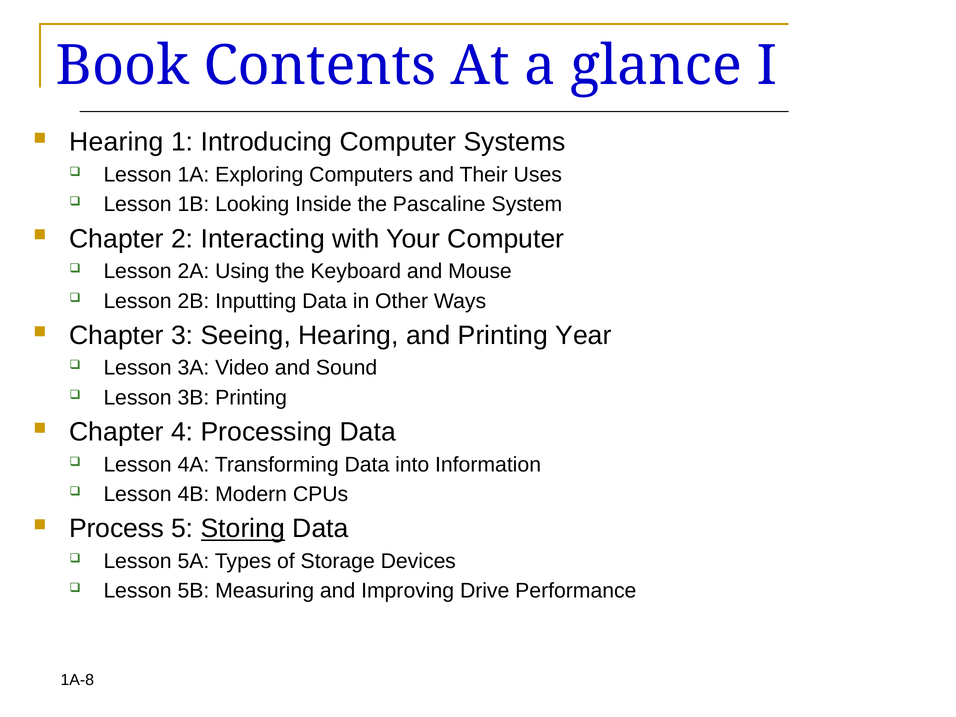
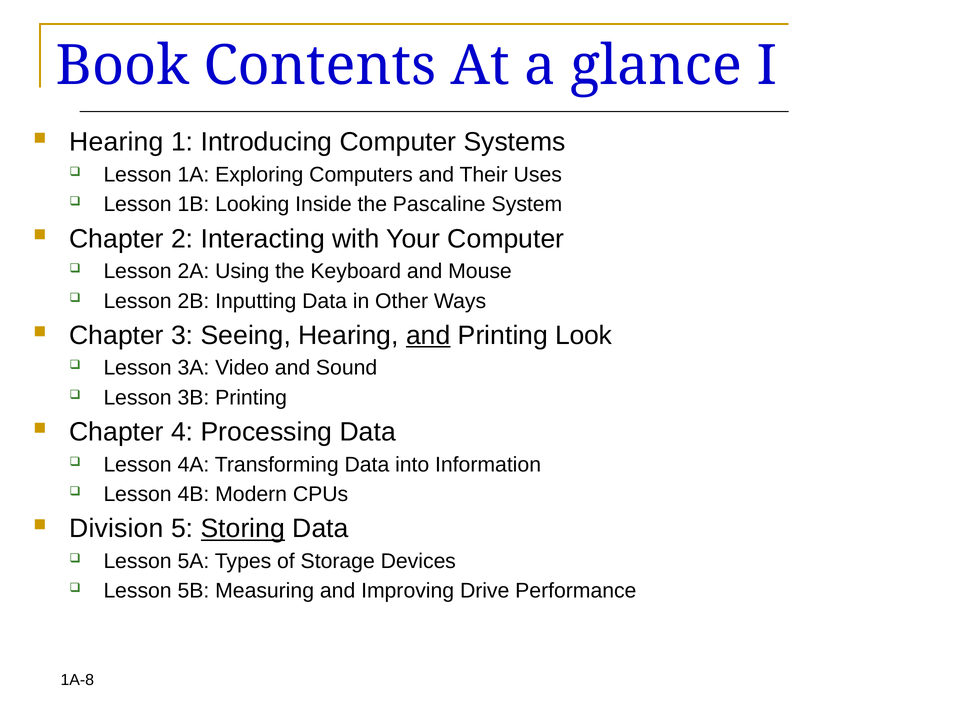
and at (428, 335) underline: none -> present
Year: Year -> Look
Process: Process -> Division
